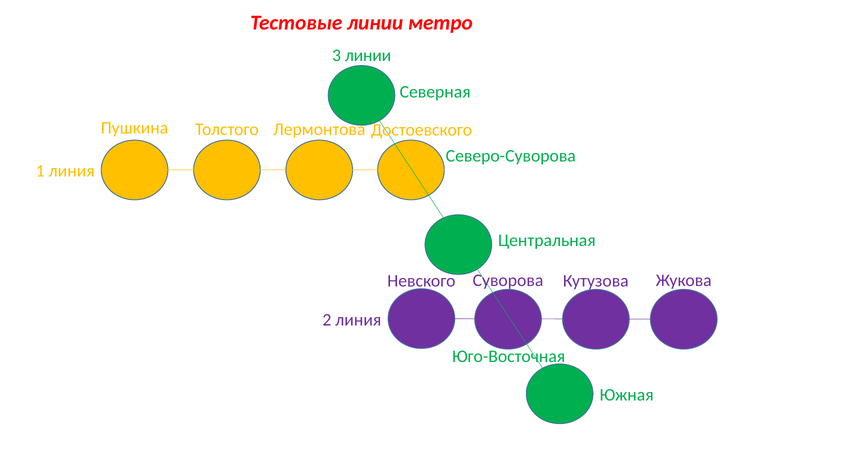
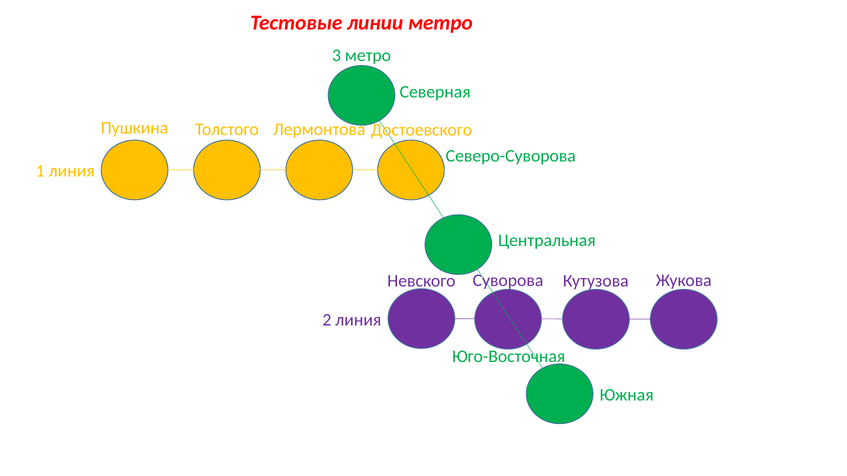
3 линии: линии -> метро
